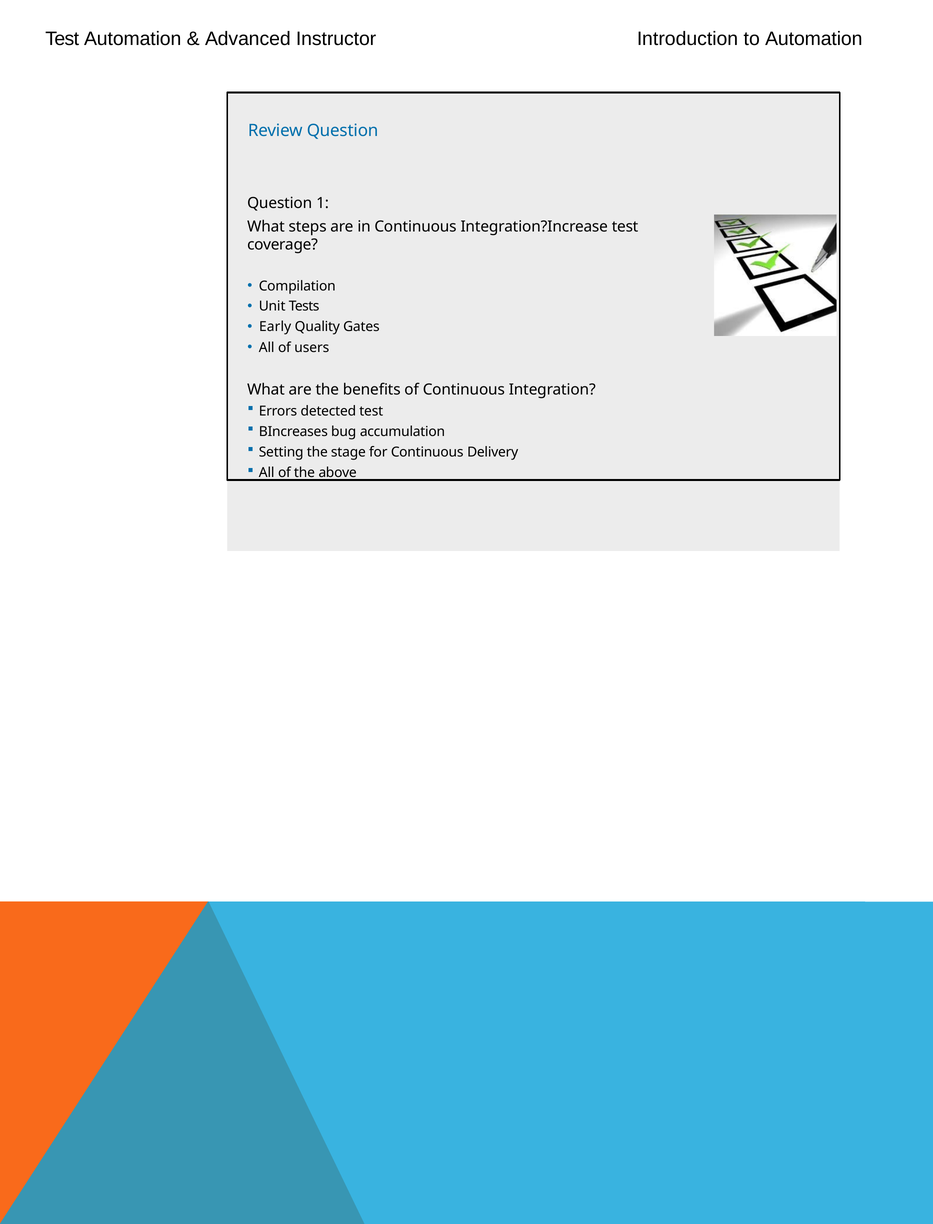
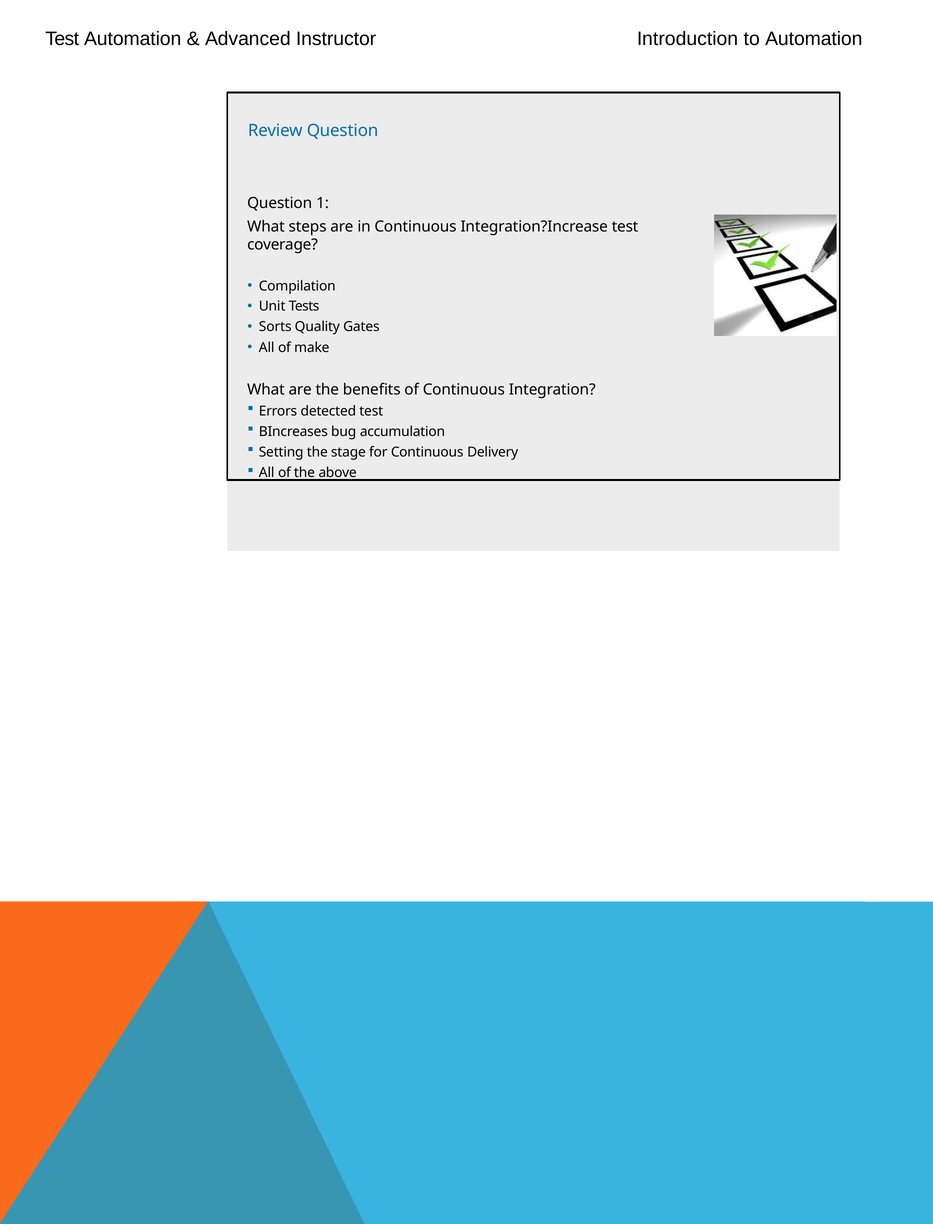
Early: Early -> Sorts
users: users -> make
